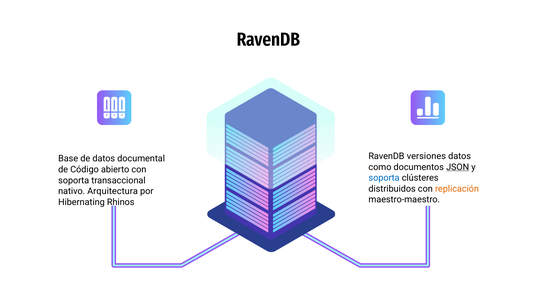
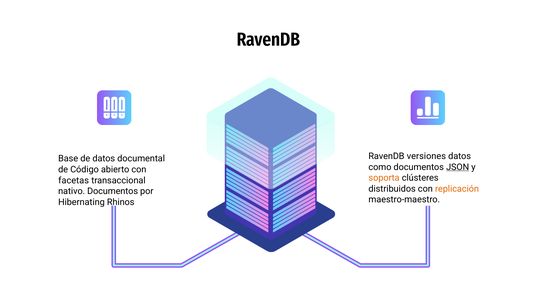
soporta at (384, 178) colour: blue -> orange
soporta at (74, 180): soporta -> facetas
nativo Arquitectura: Arquitectura -> Documentos
